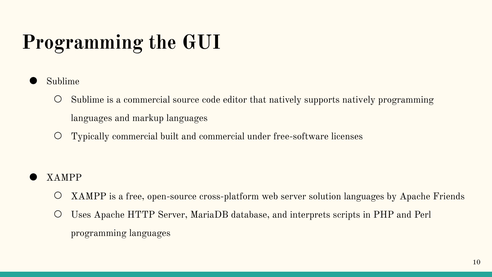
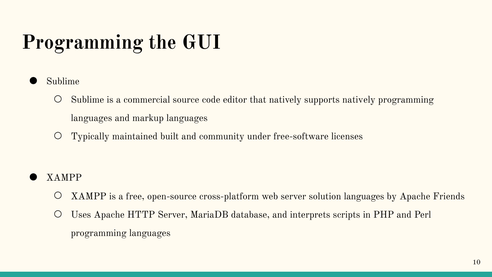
Typically commercial: commercial -> maintained
and commercial: commercial -> community
